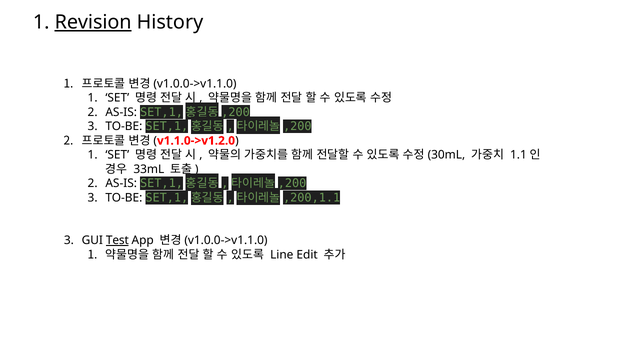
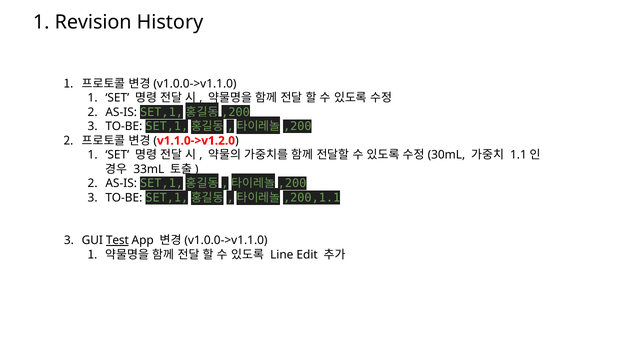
Revision underline: present -> none
